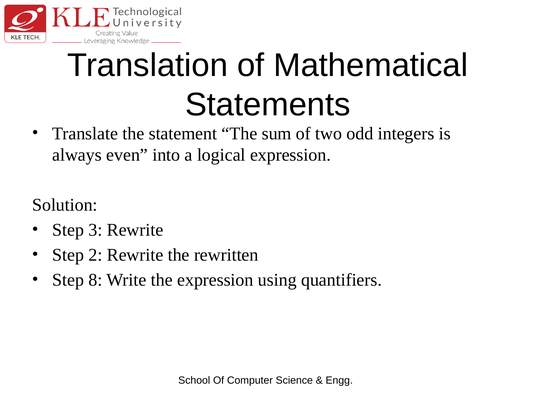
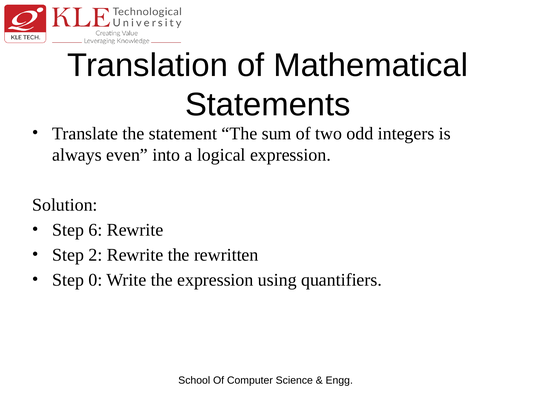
3: 3 -> 6
8: 8 -> 0
